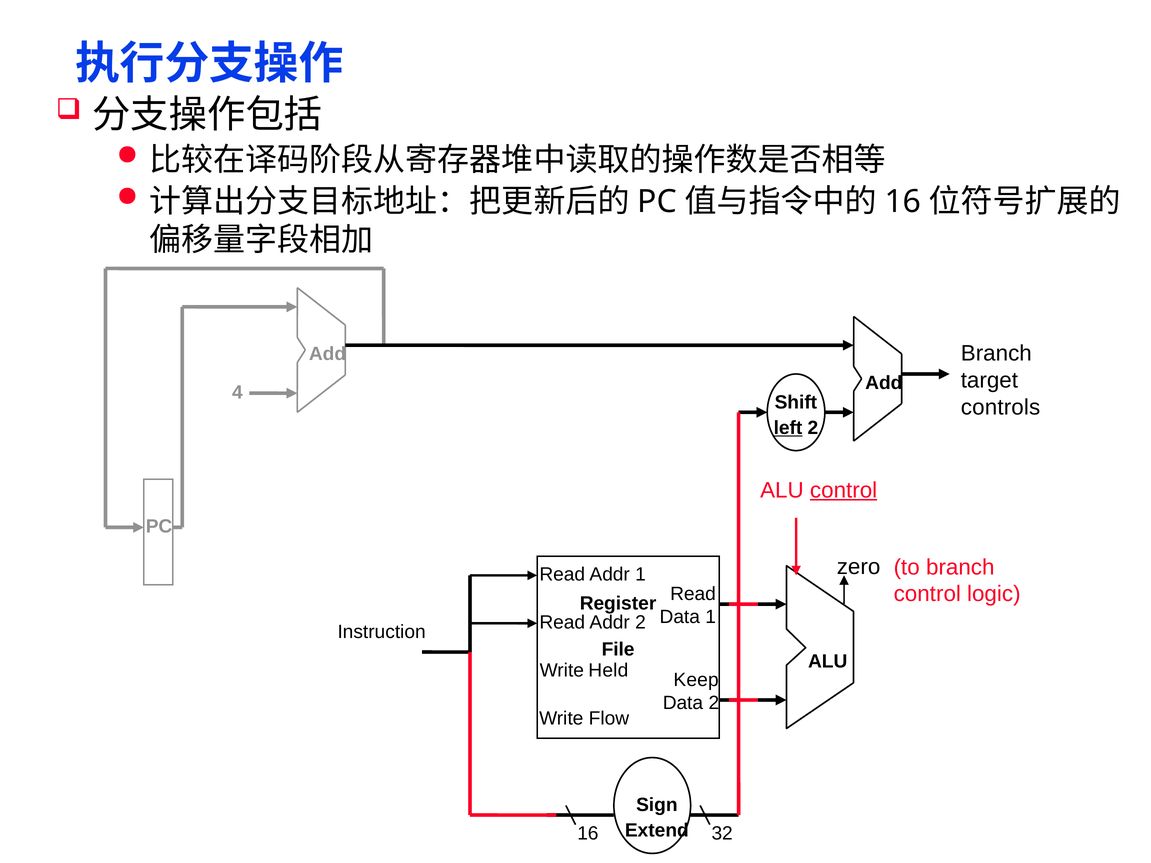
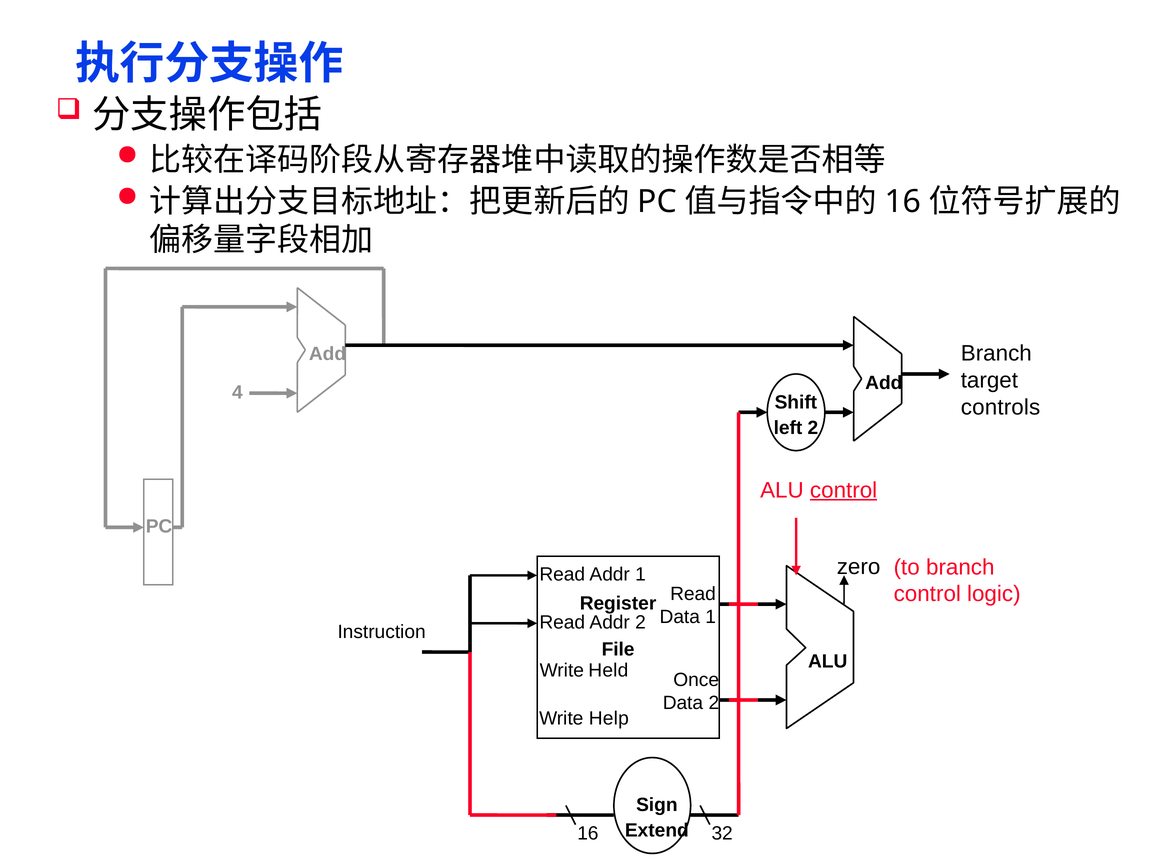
left underline: present -> none
Keep: Keep -> Once
Flow: Flow -> Help
